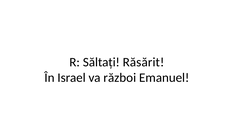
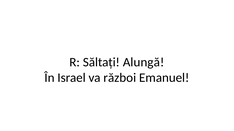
Răsărit: Răsărit -> Alungă
